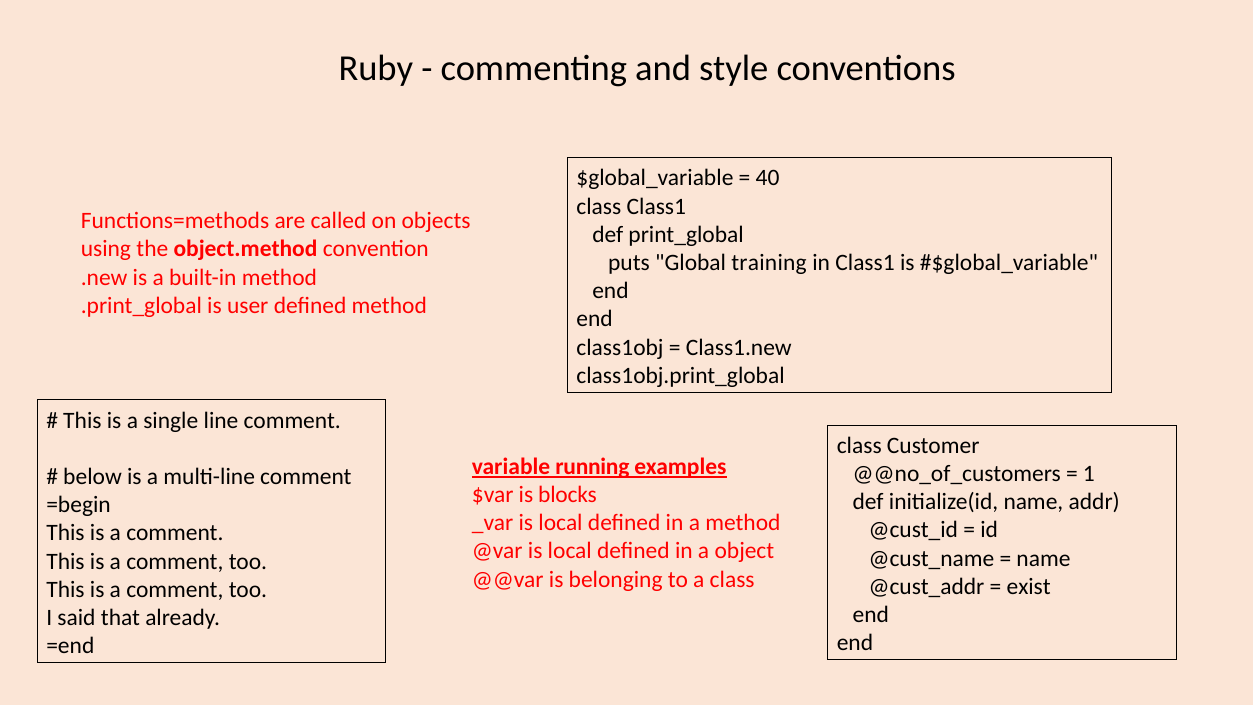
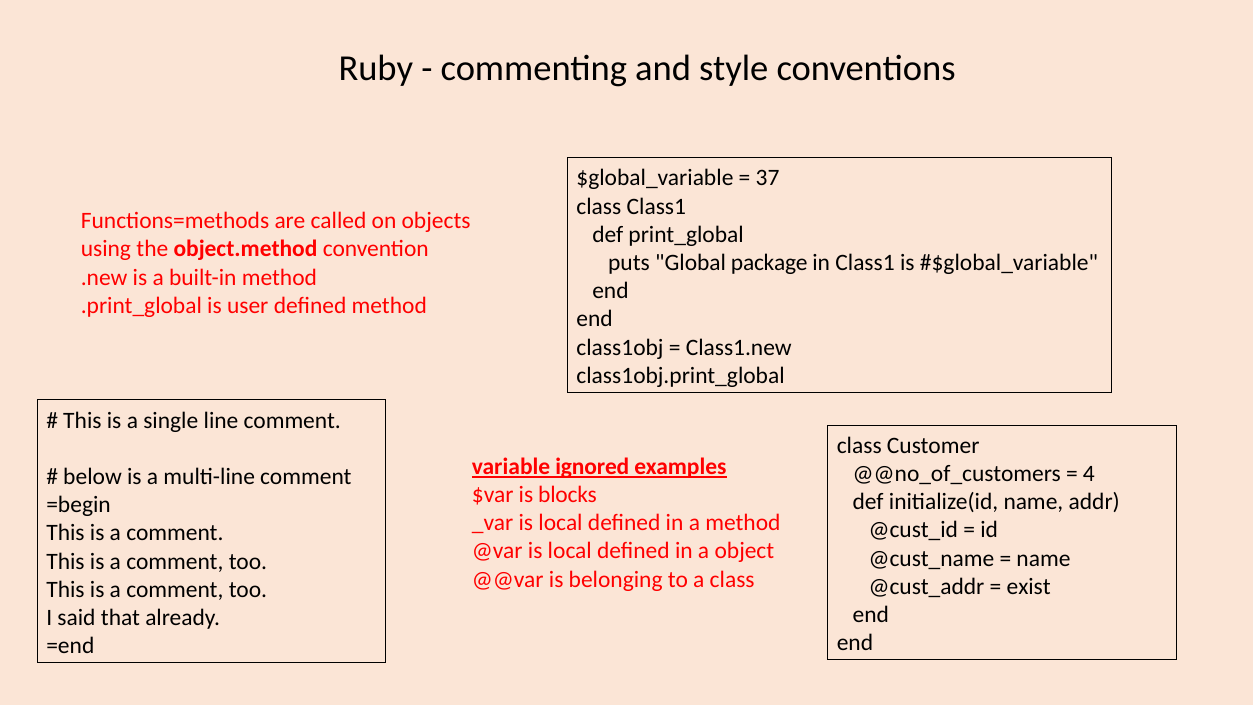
40: 40 -> 37
training: training -> package
running: running -> ignored
1: 1 -> 4
